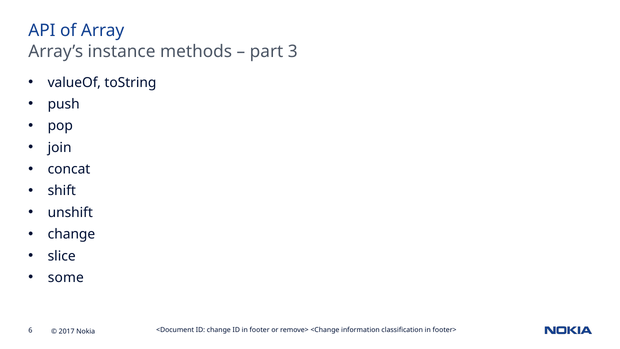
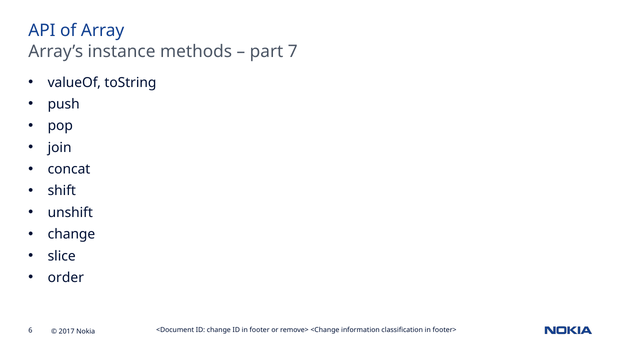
3: 3 -> 7
some: some -> order
